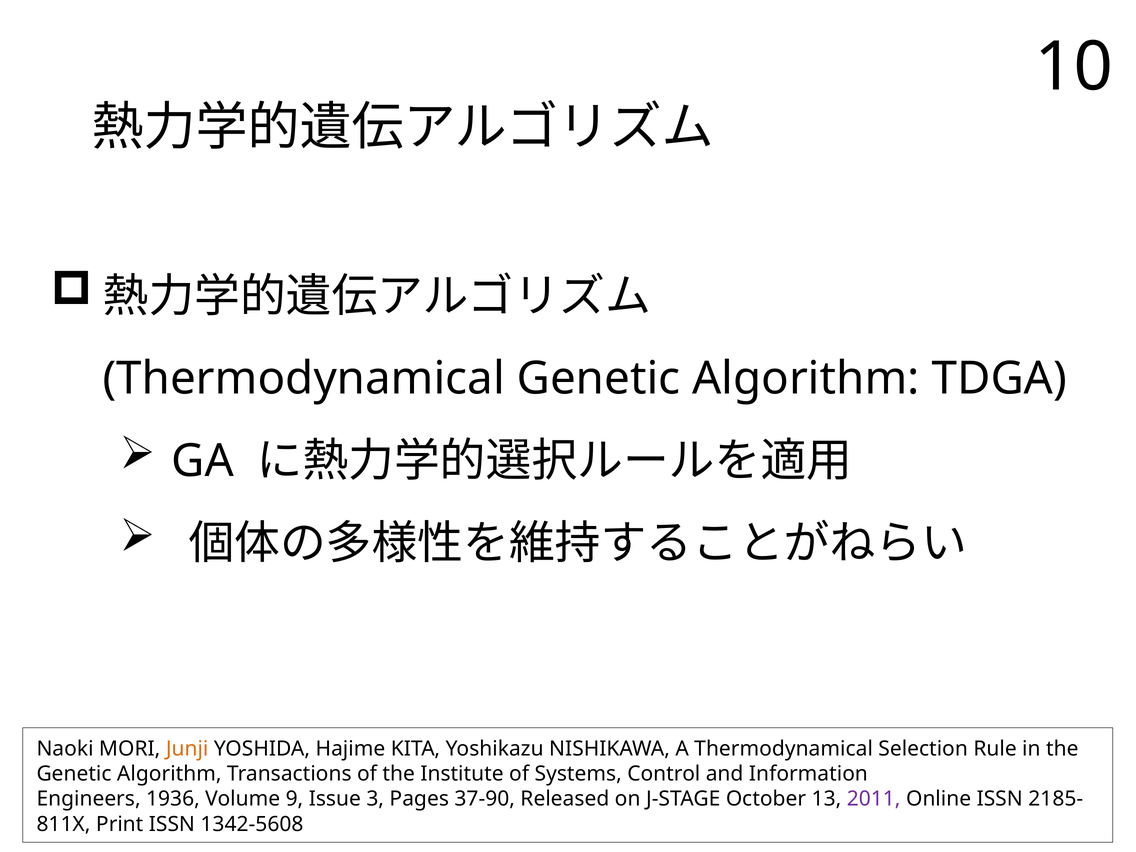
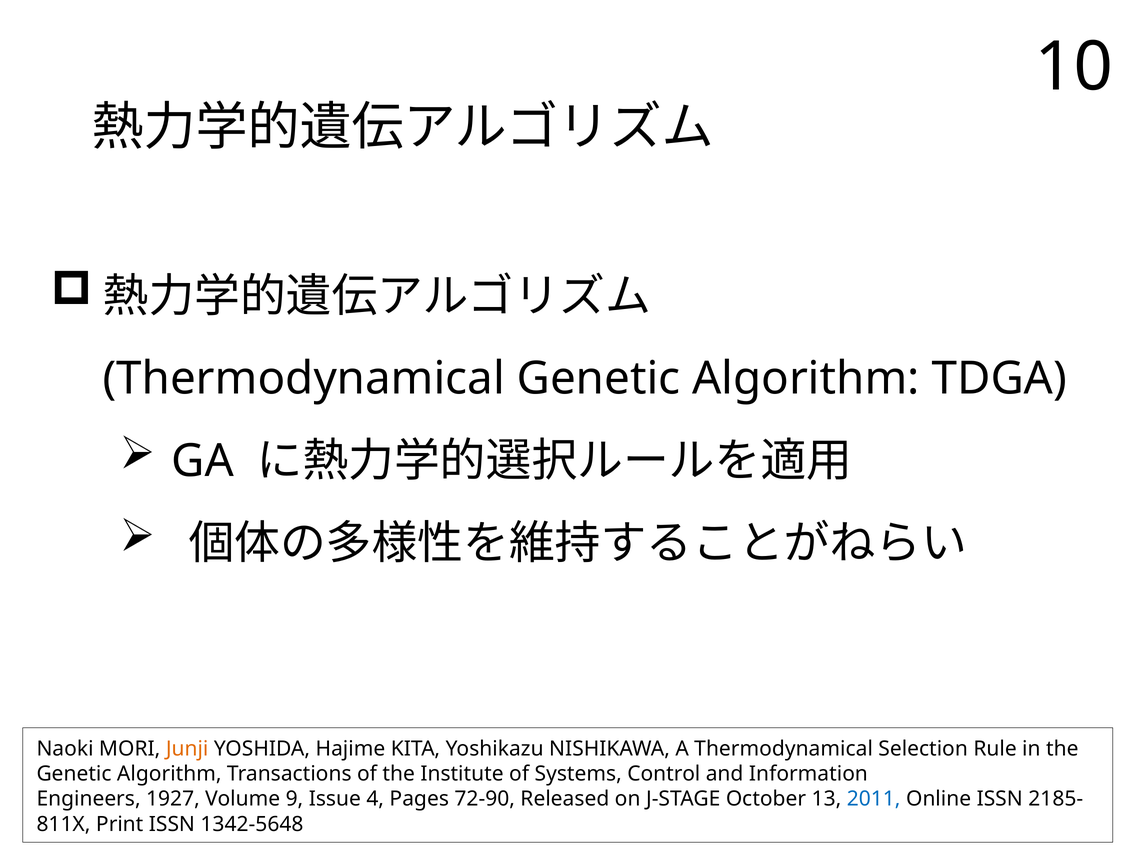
1936: 1936 -> 1927
3: 3 -> 4
37-90: 37-90 -> 72-90
2011 colour: purple -> blue
1342-5608: 1342-5608 -> 1342-5648
